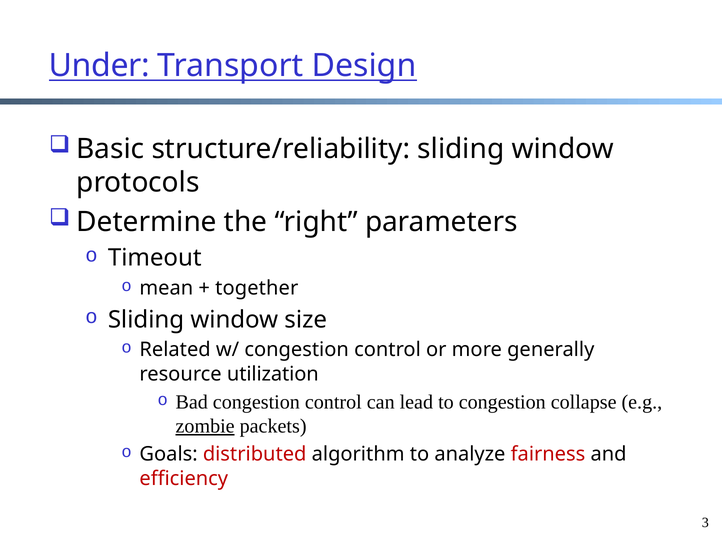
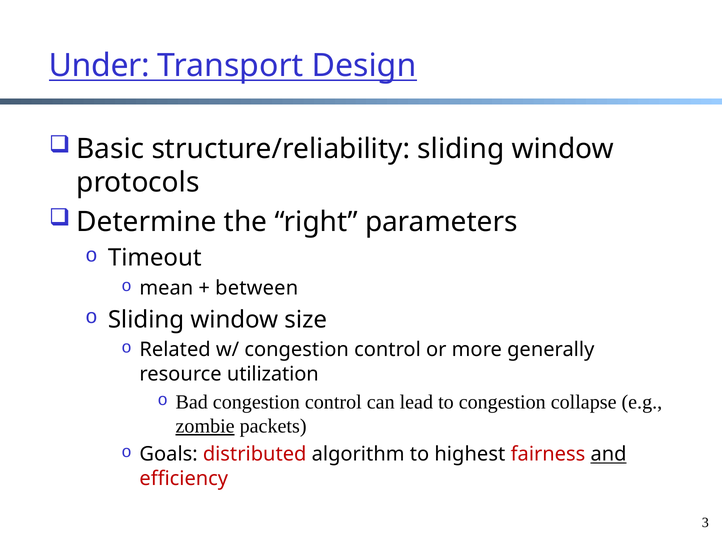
together: together -> between
analyze: analyze -> highest
and underline: none -> present
